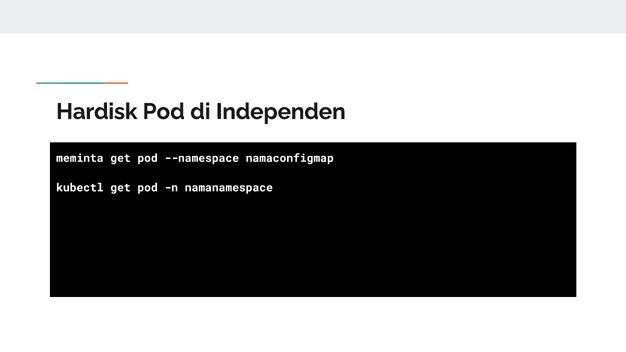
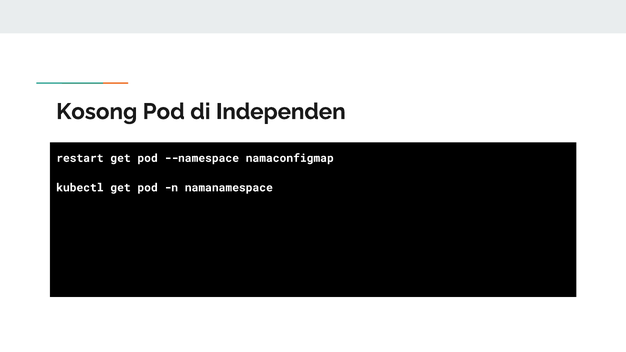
Hardisk: Hardisk -> Kosong
meminta: meminta -> restart
